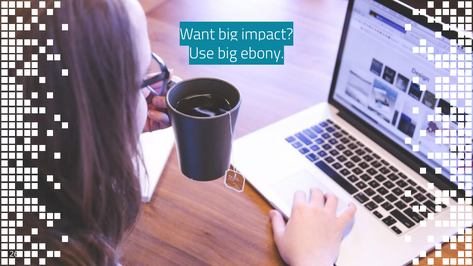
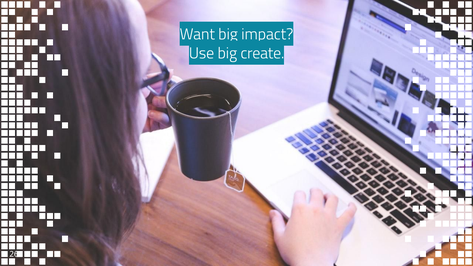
ebony: ebony -> create
